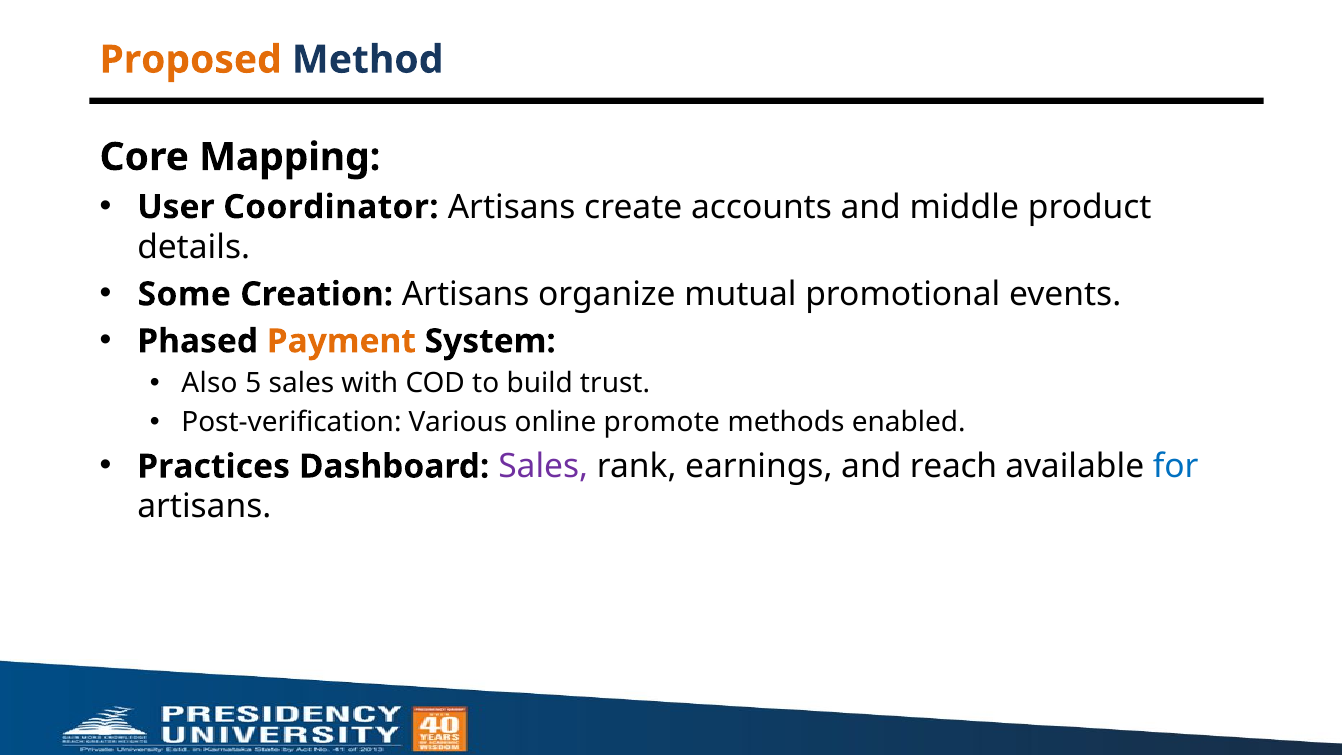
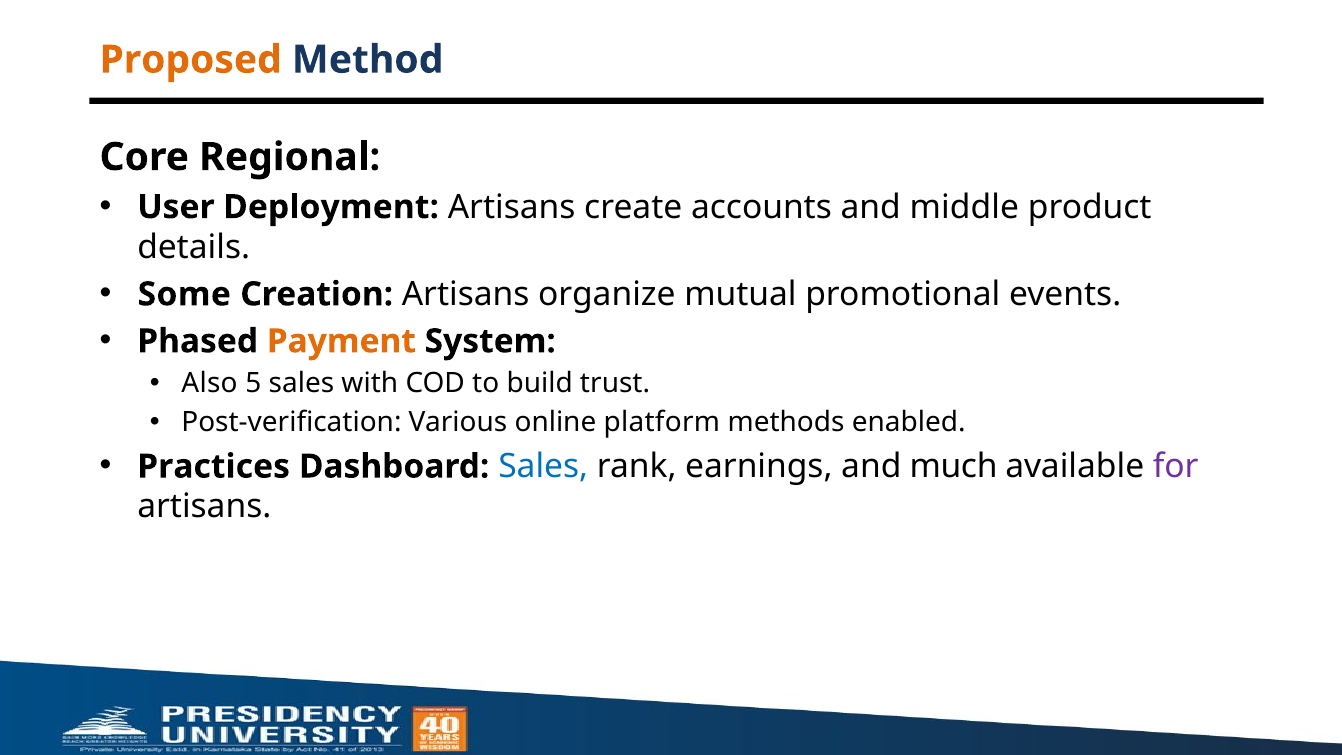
Mapping: Mapping -> Regional
Coordinator: Coordinator -> Deployment
promote: promote -> platform
Sales at (543, 466) colour: purple -> blue
reach: reach -> much
for colour: blue -> purple
